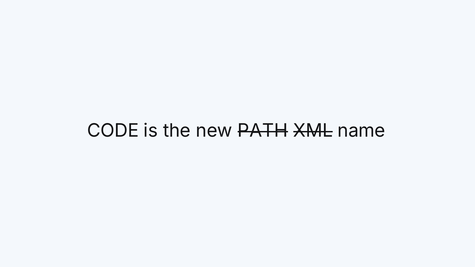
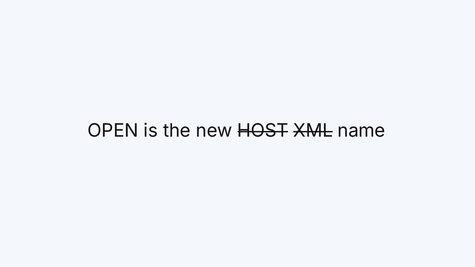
CODE: CODE -> OPEN
PATH: PATH -> HOST
